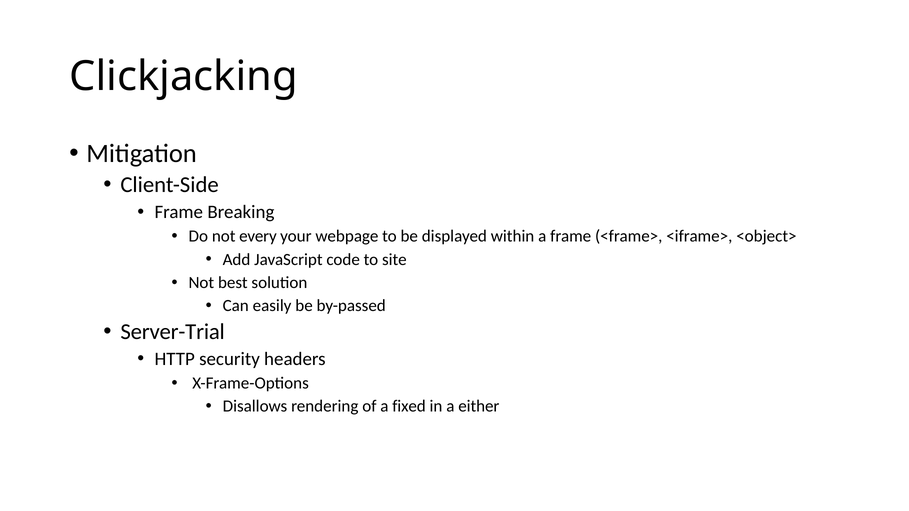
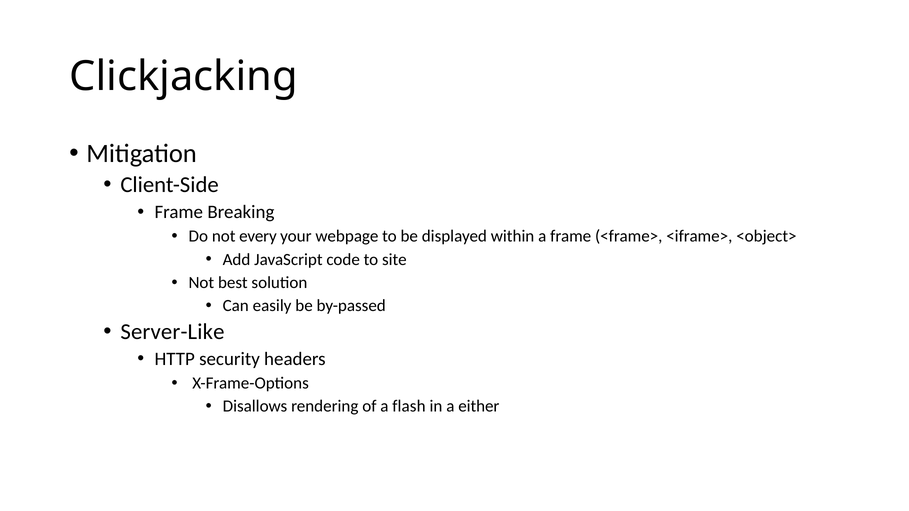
Server-Trial: Server-Trial -> Server-Like
fixed: fixed -> flash
